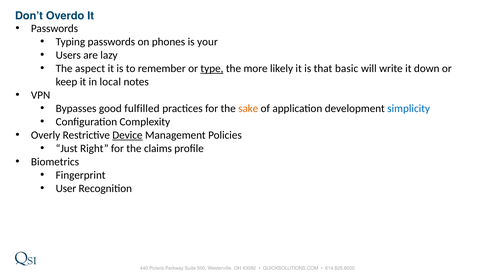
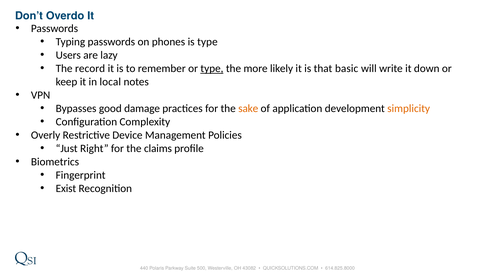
is your: your -> type
aspect: aspect -> record
fulfilled: fulfilled -> damage
simplicity colour: blue -> orange
Device underline: present -> none
User: User -> Exist
